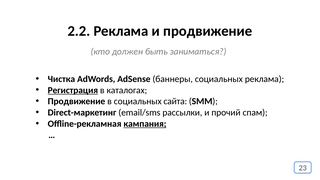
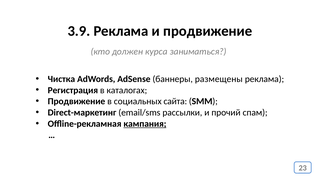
2.2: 2.2 -> 3.9
быть: быть -> курса
баннеры социальных: социальных -> размещены
Регистрация underline: present -> none
